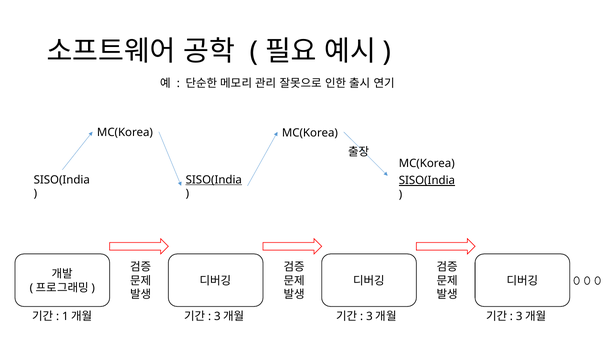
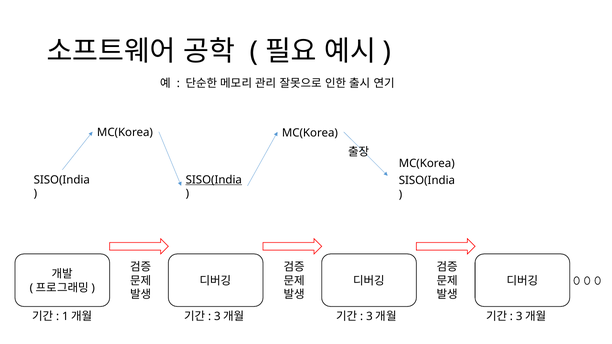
SISO(India at (427, 181) underline: present -> none
